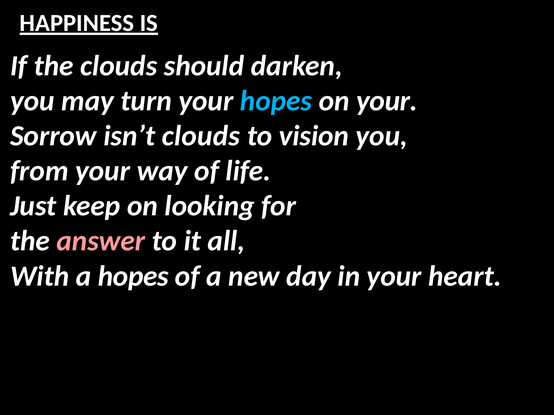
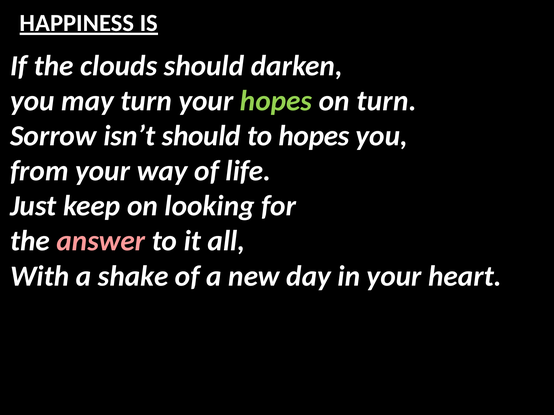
hopes at (276, 101) colour: light blue -> light green
on your: your -> turn
isn’t clouds: clouds -> should
to vision: vision -> hopes
a hopes: hopes -> shake
